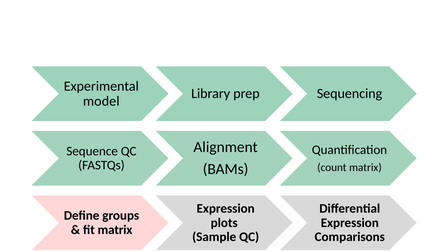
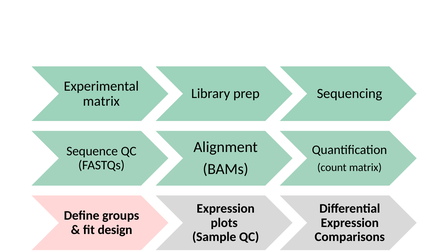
model at (101, 101): model -> matrix
fit matrix: matrix -> design
